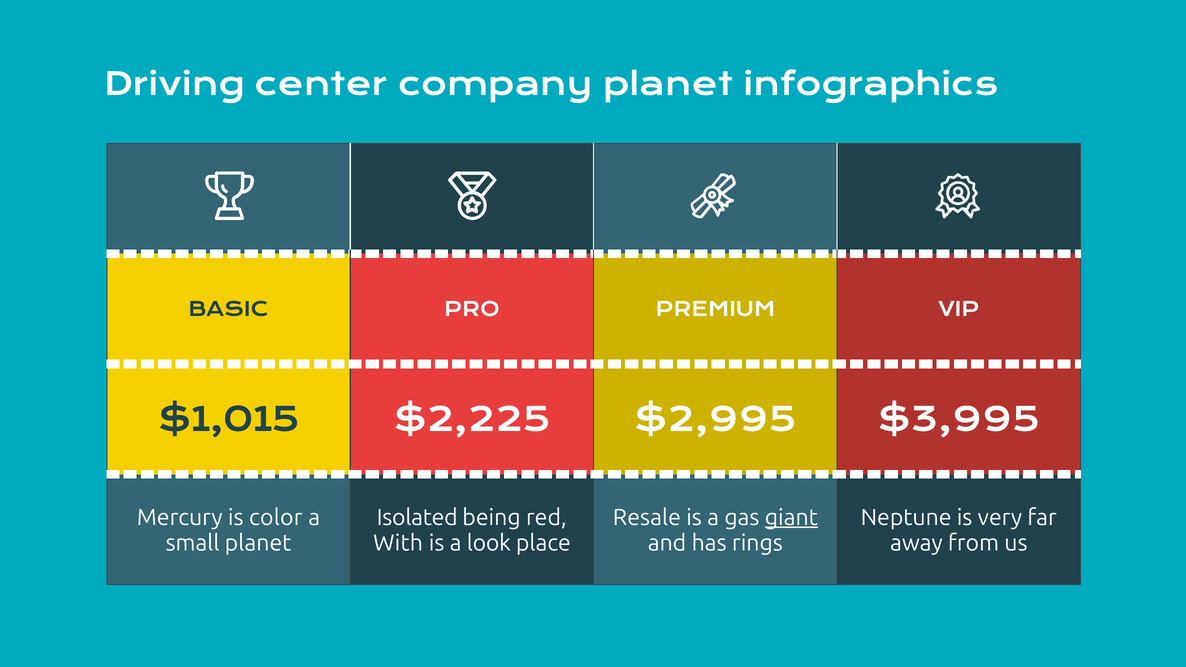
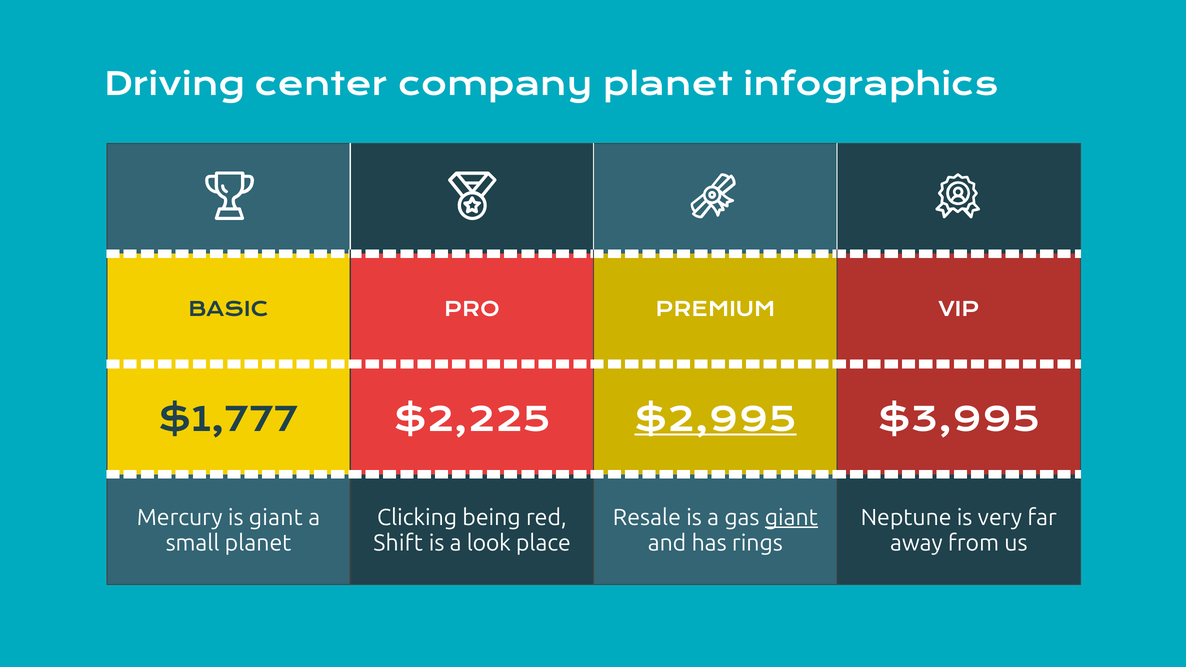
$1,015: $1,015 -> $1,777
$2,995 underline: none -> present
is color: color -> giant
Isolated: Isolated -> Clicking
With: With -> Shift
